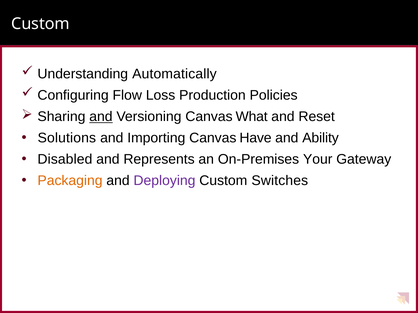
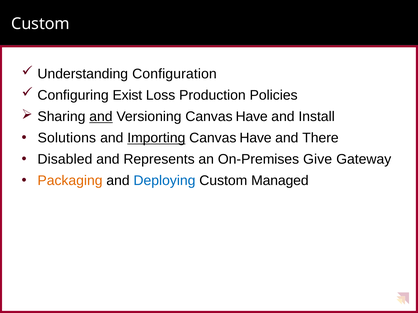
Automatically: Automatically -> Configuration
Flow: Flow -> Exist
Versioning Canvas What: What -> Have
Reset: Reset -> Install
Importing underline: none -> present
Ability: Ability -> There
Your: Your -> Give
Deploying colour: purple -> blue
Switches: Switches -> Managed
